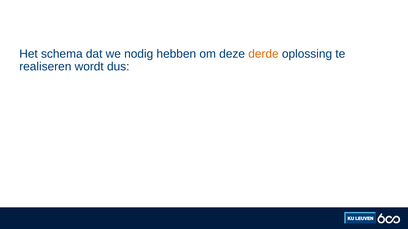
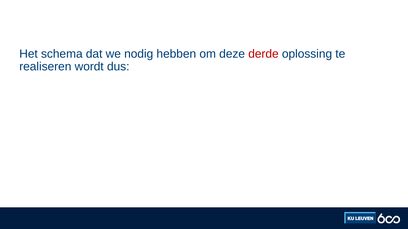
derde colour: orange -> red
